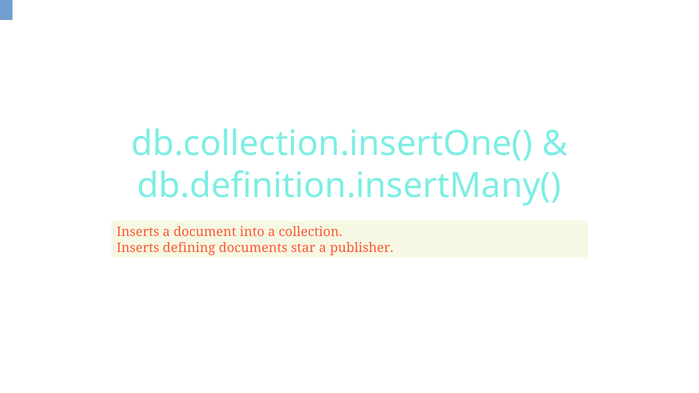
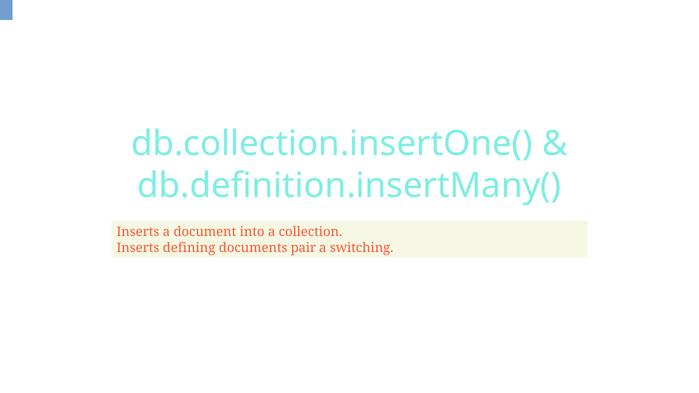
star: star -> pair
publisher: publisher -> switching
